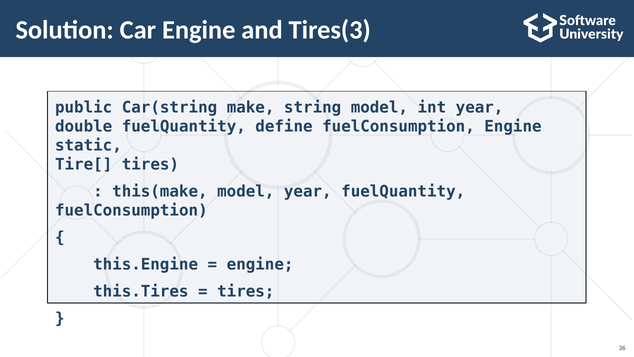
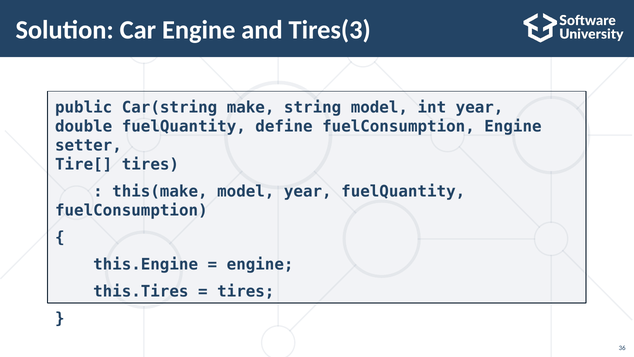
static: static -> setter
